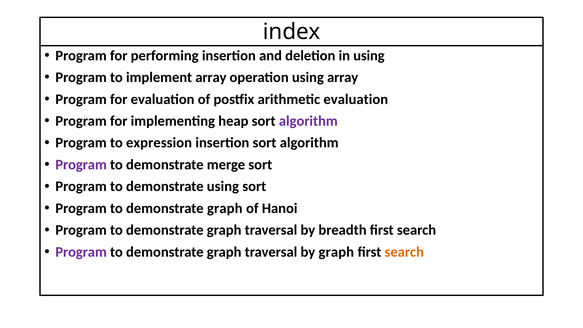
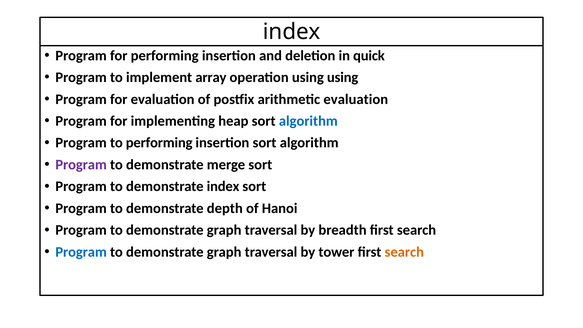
in using: using -> quick
using array: array -> using
algorithm at (308, 121) colour: purple -> blue
to expression: expression -> performing
demonstrate using: using -> index
graph at (225, 208): graph -> depth
Program at (81, 252) colour: purple -> blue
by graph: graph -> tower
